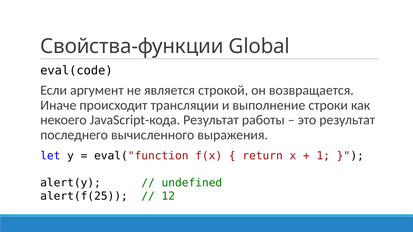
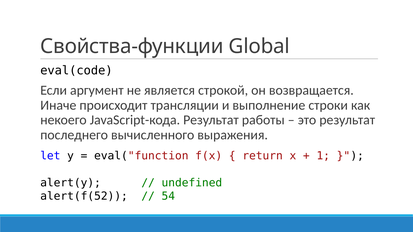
alert(f(25: alert(f(25 -> alert(f(52
12: 12 -> 54
